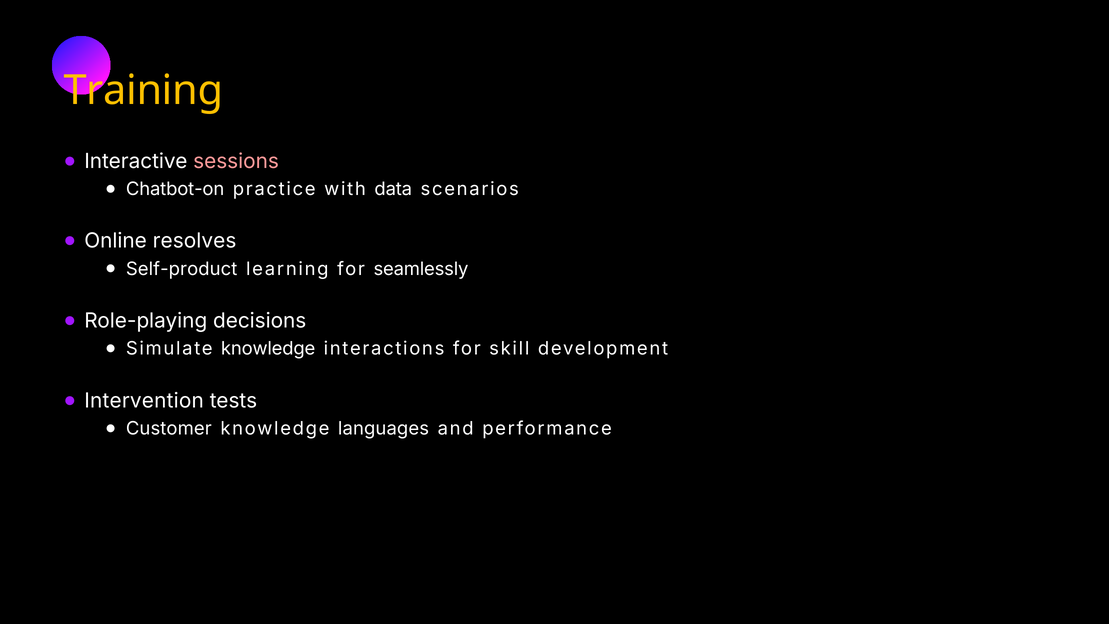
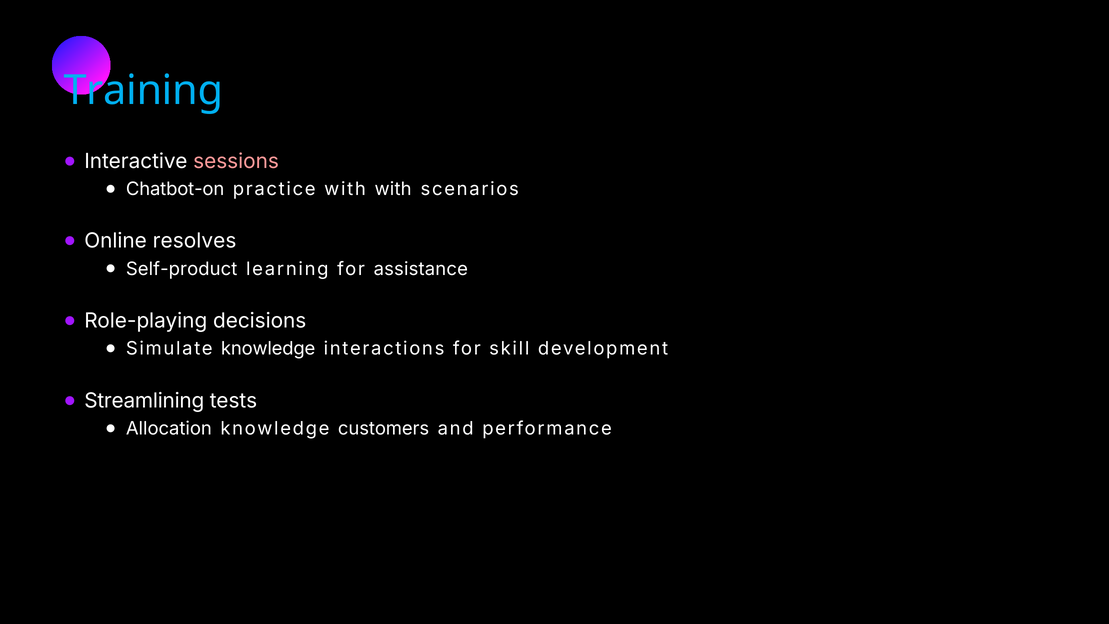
Training colour: yellow -> light blue
with data: data -> with
seamlessly: seamlessly -> assistance
Intervention: Intervention -> Streamlining
Customer: Customer -> Allocation
languages: languages -> customers
